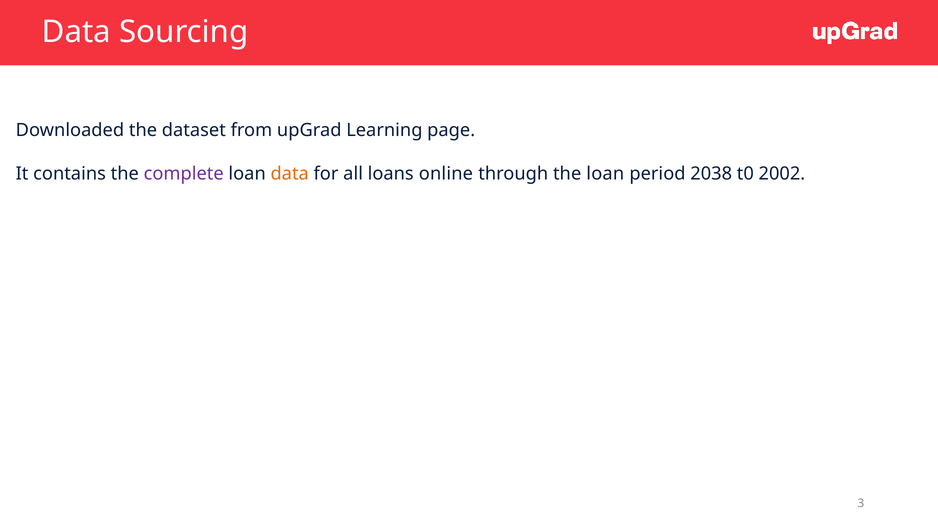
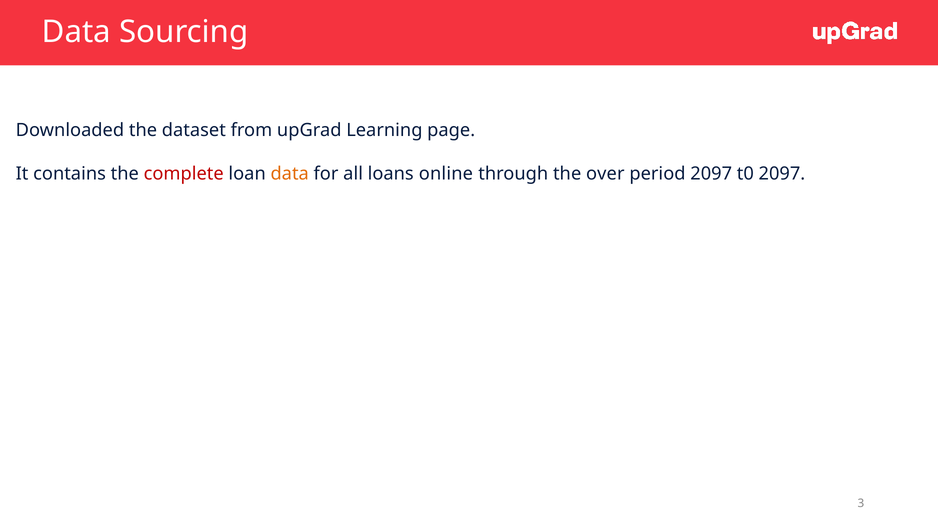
complete colour: purple -> red
the loan: loan -> over
period 2038: 2038 -> 2097
t0 2002: 2002 -> 2097
